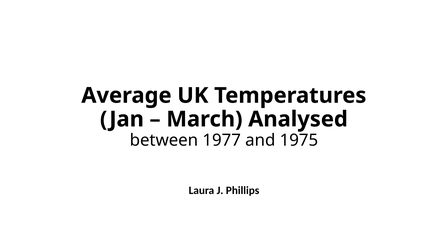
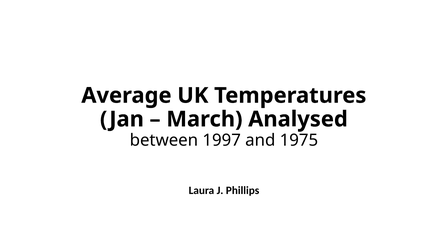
1977: 1977 -> 1997
